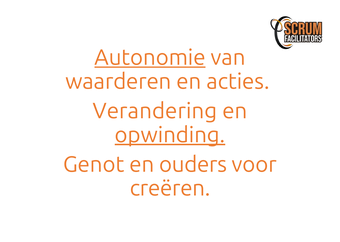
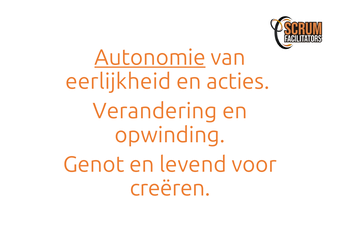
waarderen: waarderen -> eerlijkheid
opwinding underline: present -> none
ouders: ouders -> levend
